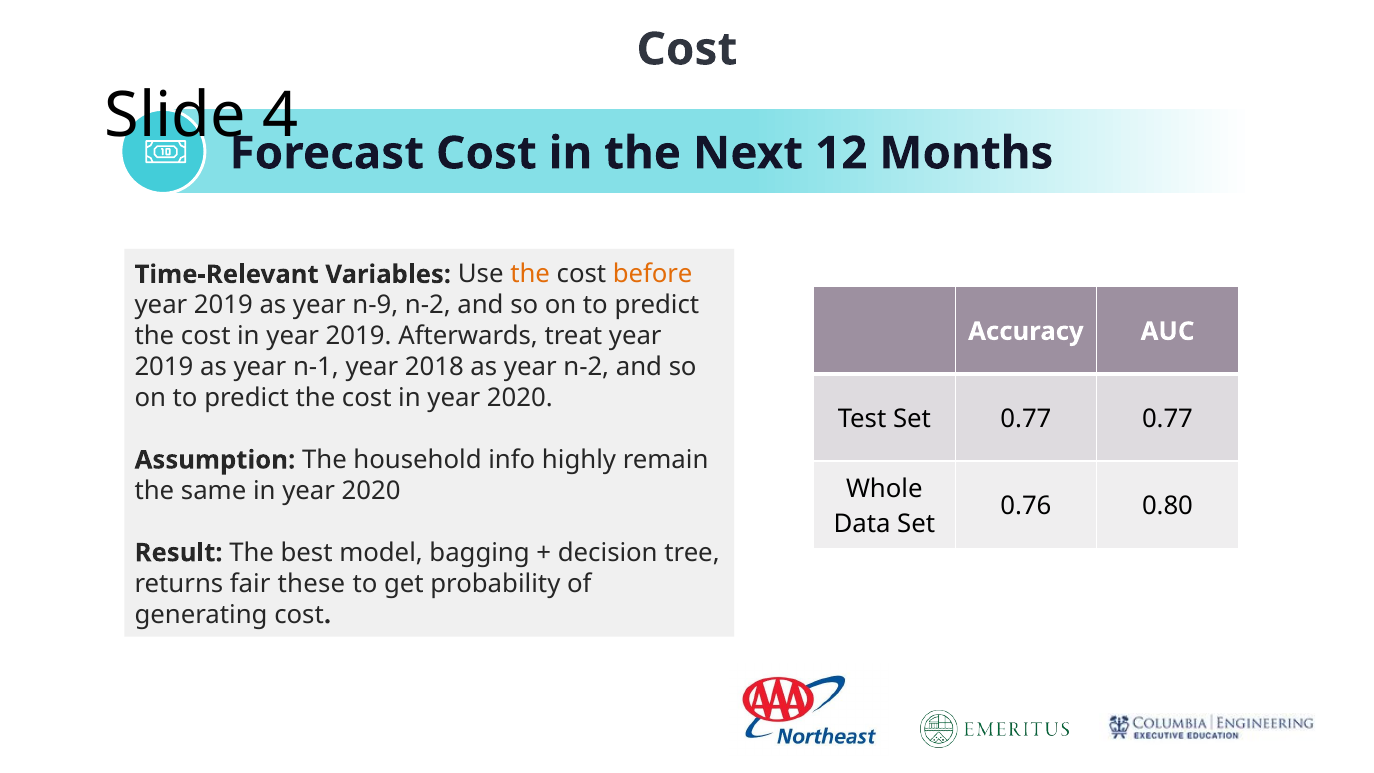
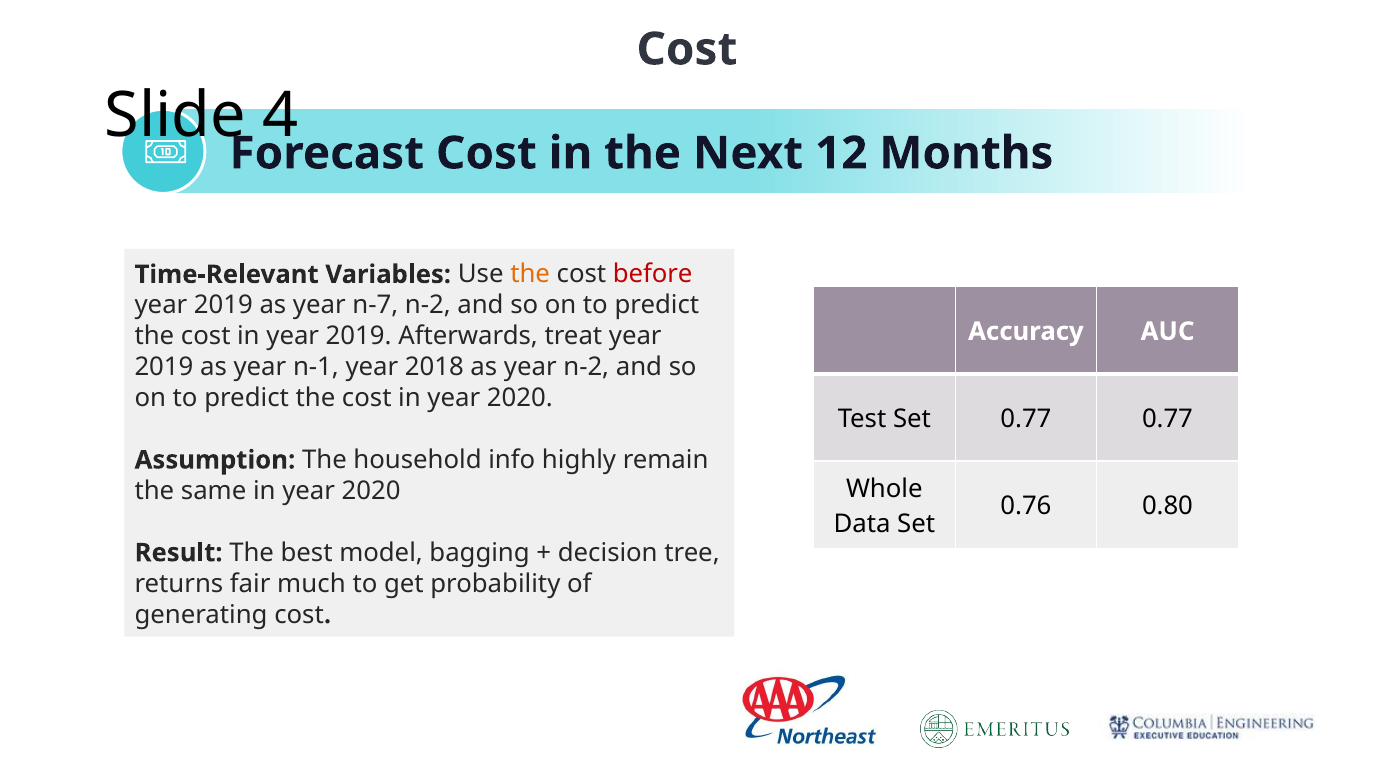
before colour: orange -> red
n-9: n-9 -> n-7
these: these -> much
